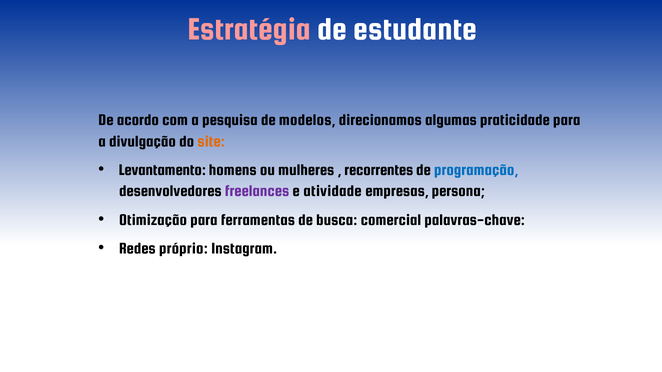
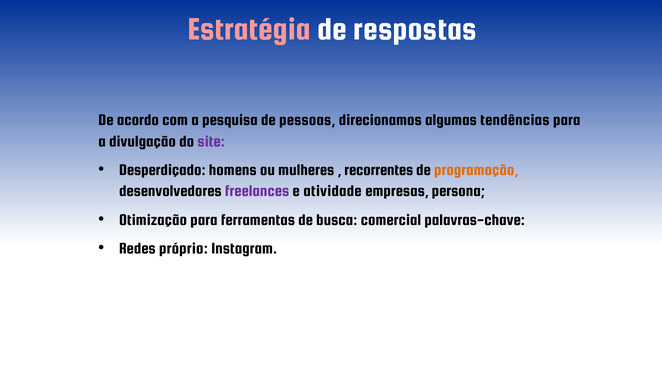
estudante: estudante -> respostas
modelos: modelos -> pessoas
praticidade: praticidade -> tendências
site colour: orange -> purple
Levantamento: Levantamento -> Desperdiçado
programação colour: blue -> orange
